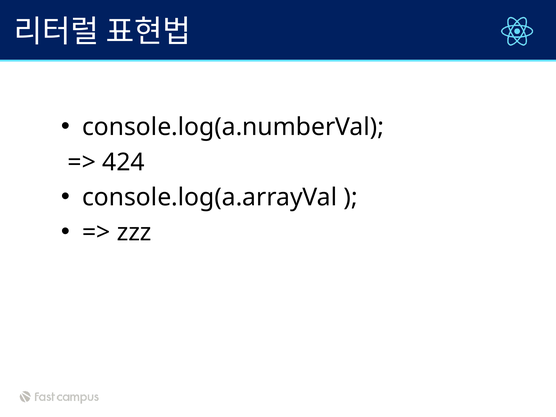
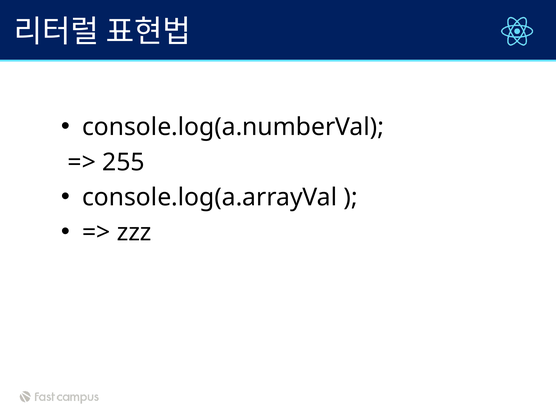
424: 424 -> 255
